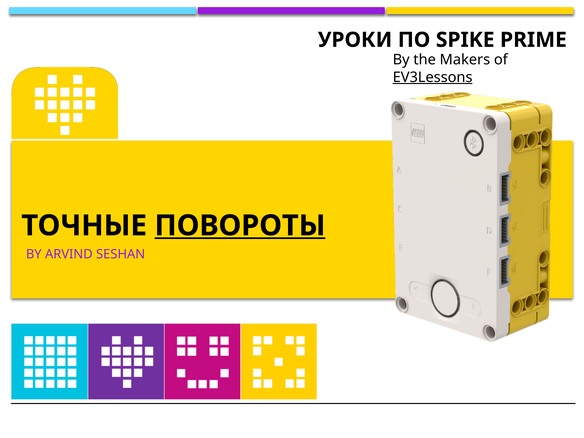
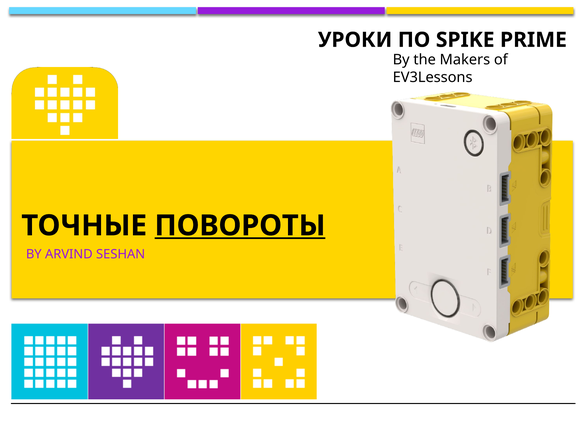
EV3Lessons underline: present -> none
